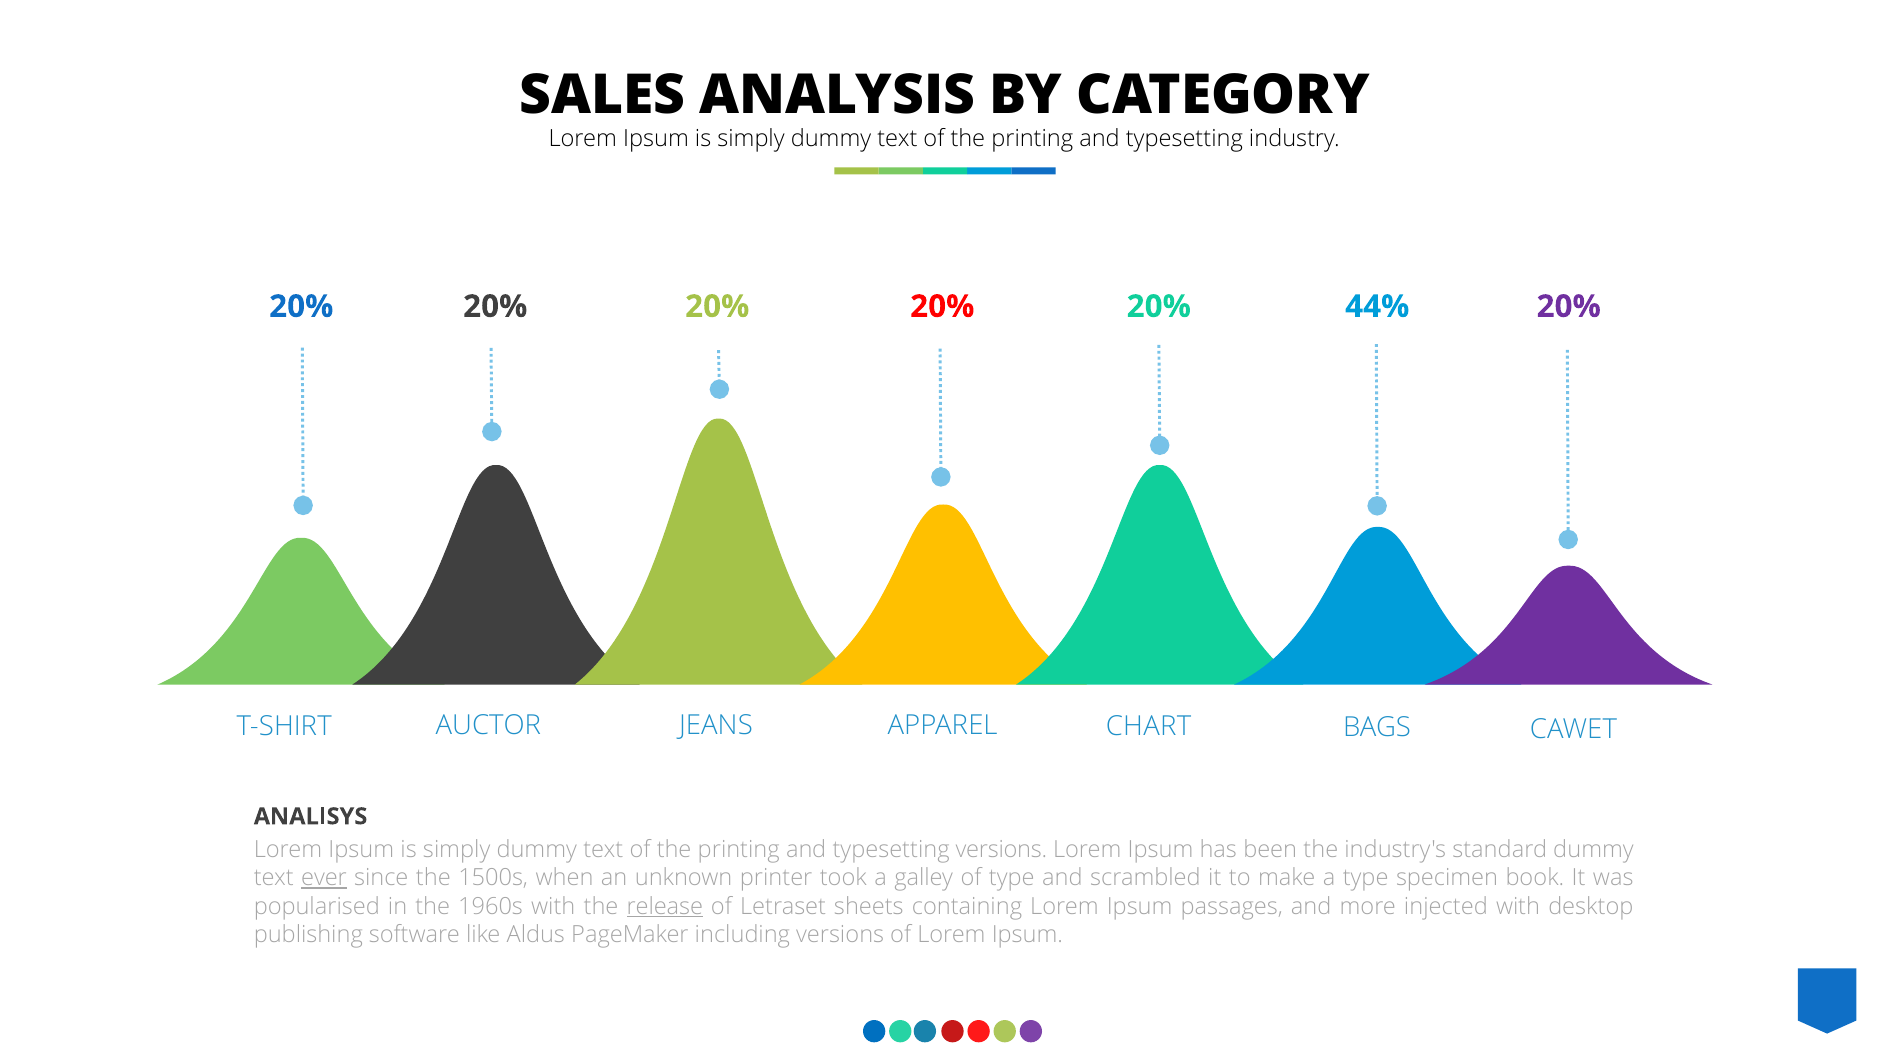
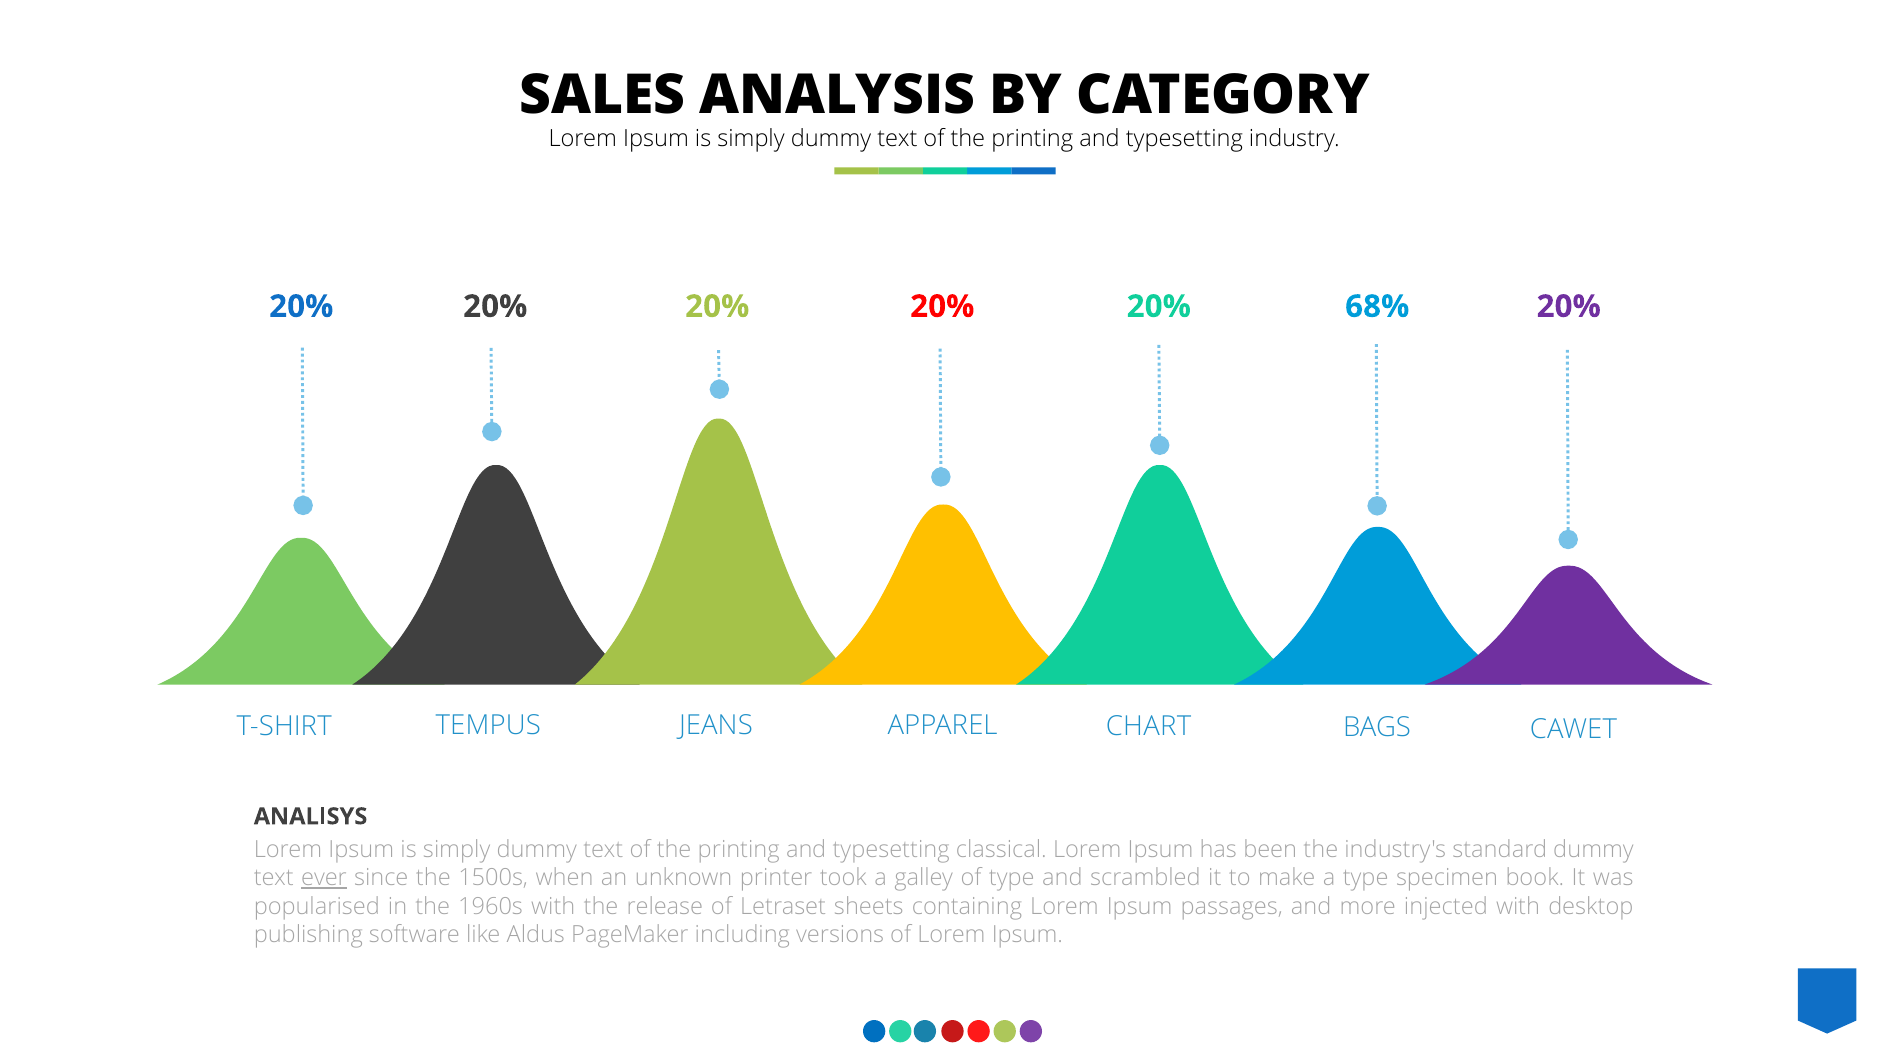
44%: 44% -> 68%
AUCTOR: AUCTOR -> TEMPUS
typesetting versions: versions -> classical
release underline: present -> none
